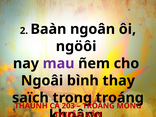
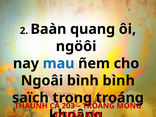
ngoân: ngoân -> quang
mau colour: purple -> blue
bình thay: thay -> bình
